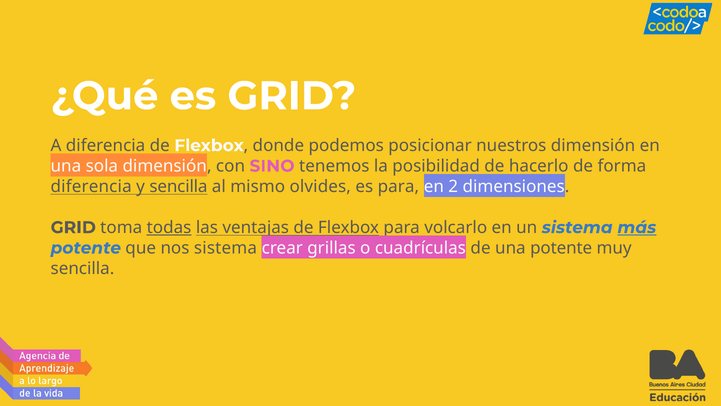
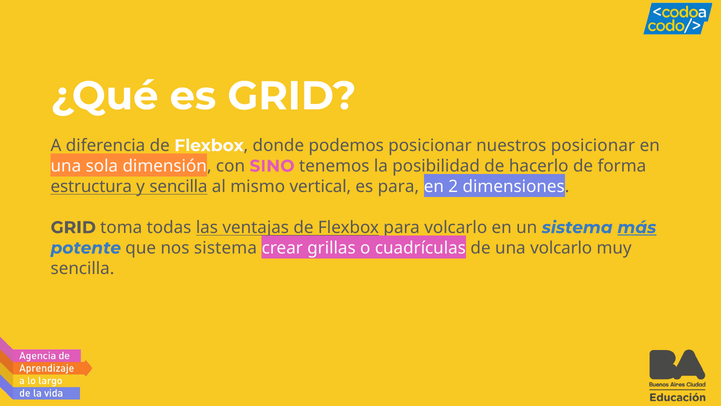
nuestros dimensión: dimensión -> posicionar
diferencia at (91, 186): diferencia -> estructura
olvides: olvides -> vertical
todas underline: present -> none
una potente: potente -> volcarlo
